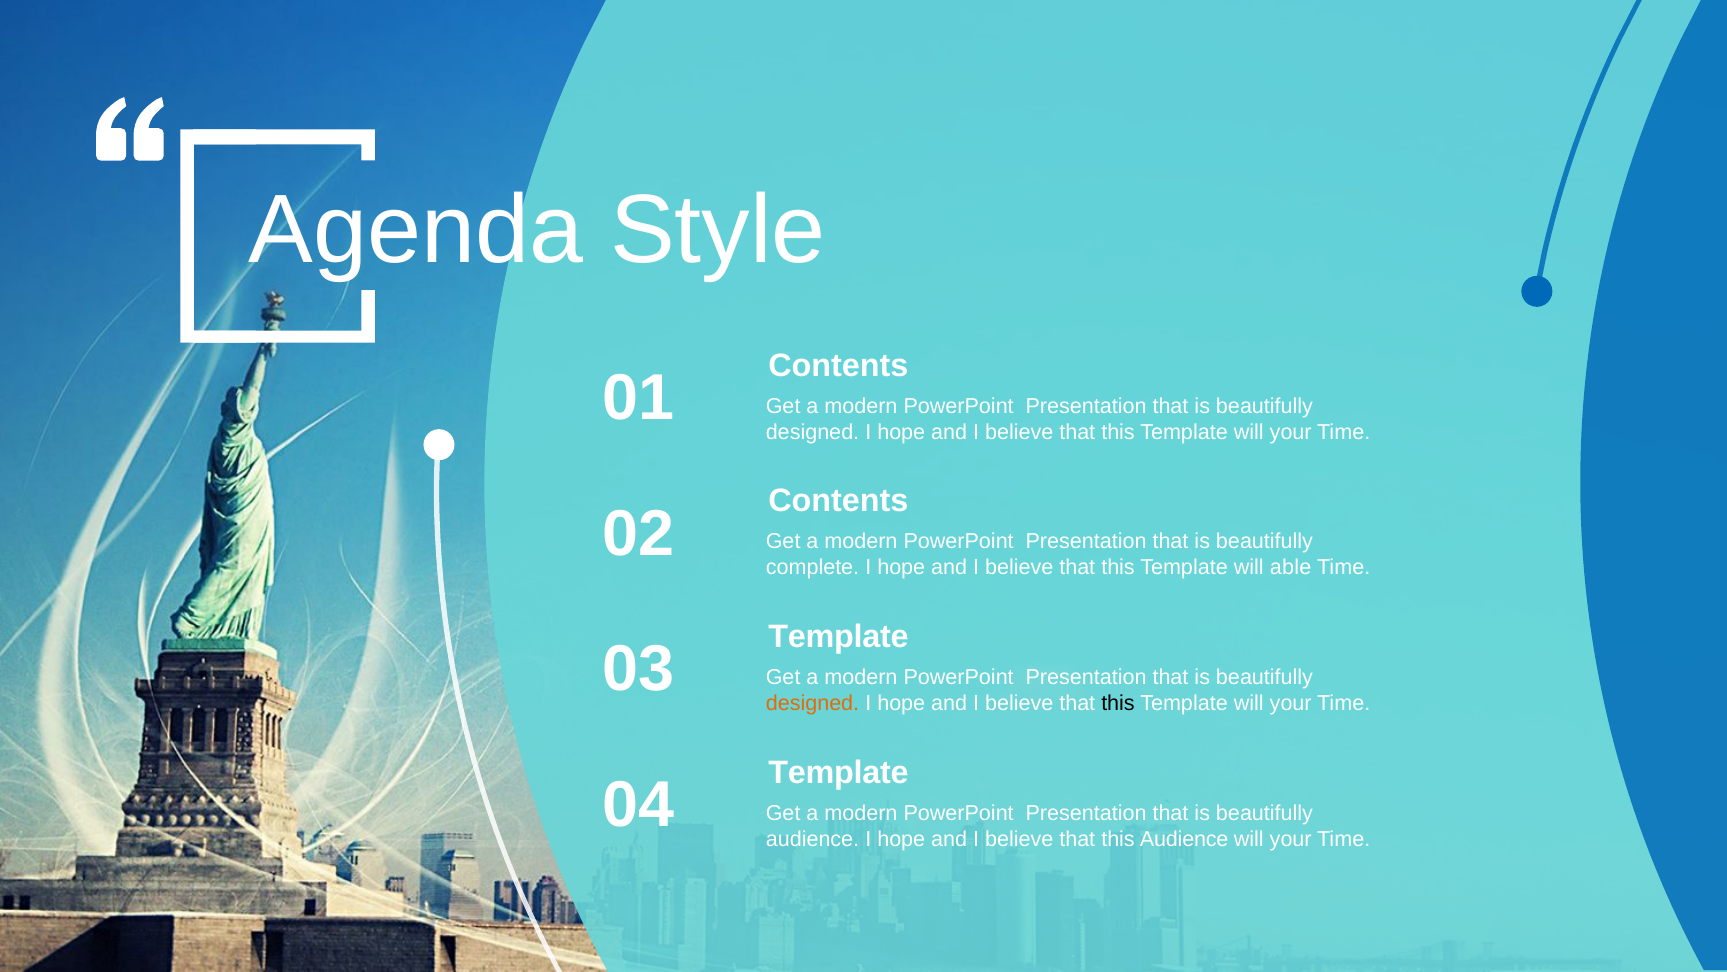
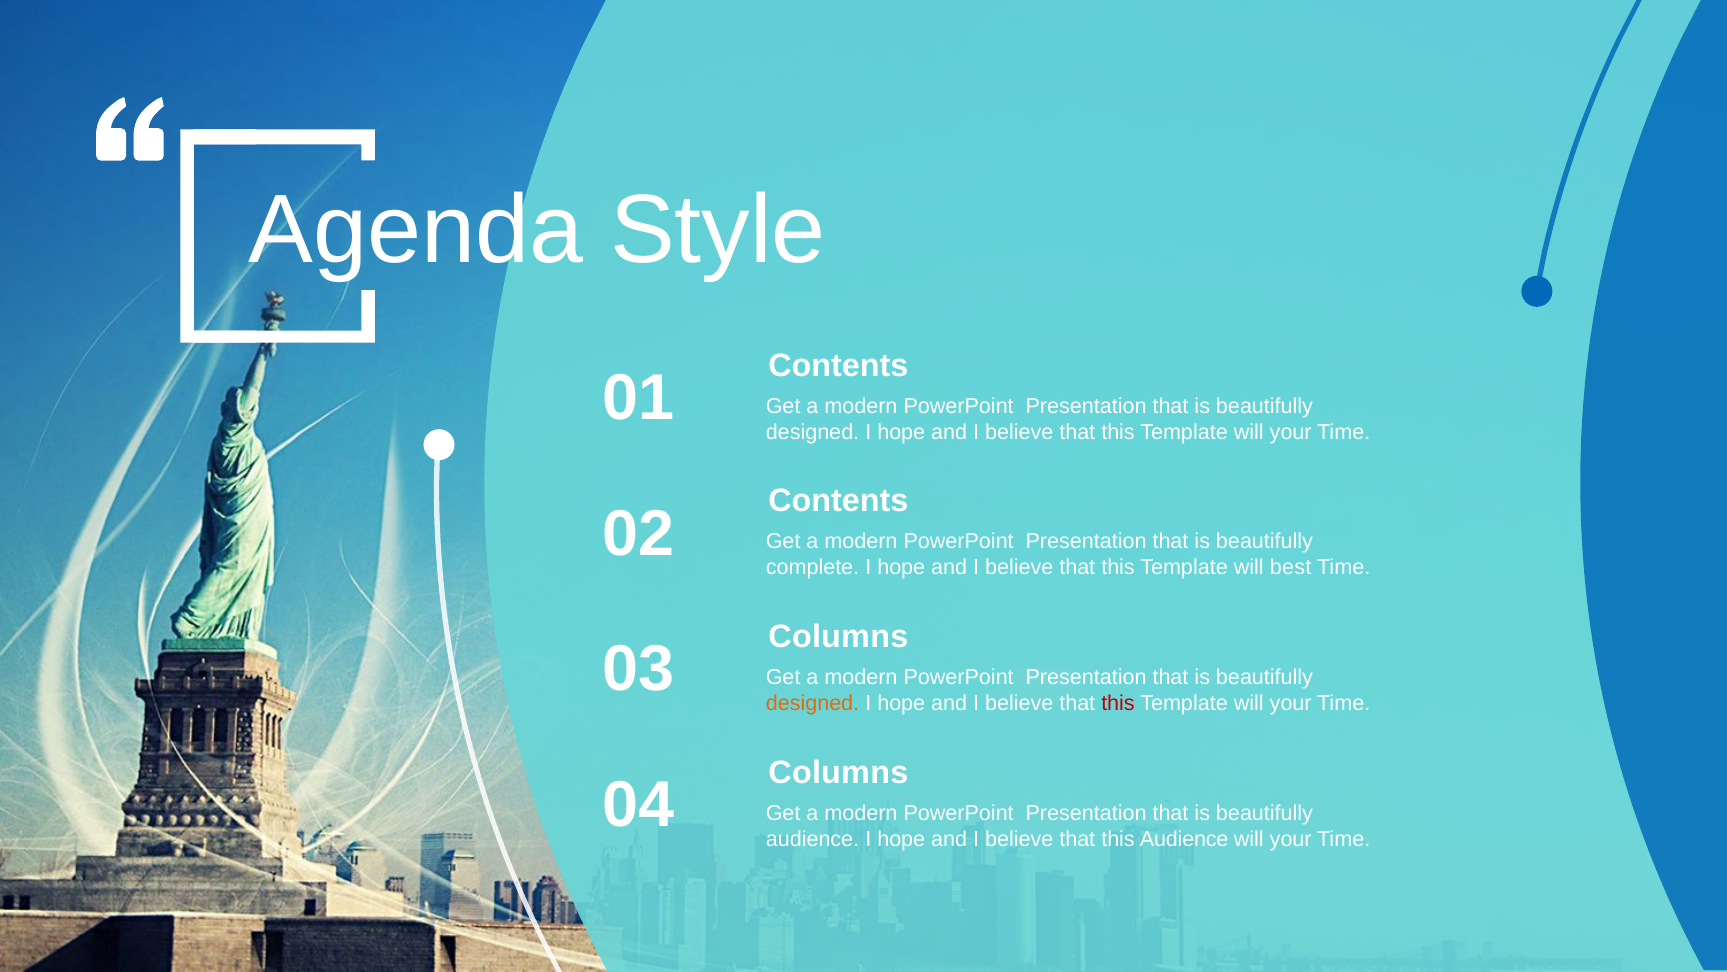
able: able -> best
Template at (839, 636): Template -> Columns
this at (1118, 703) colour: black -> red
Template at (839, 772): Template -> Columns
